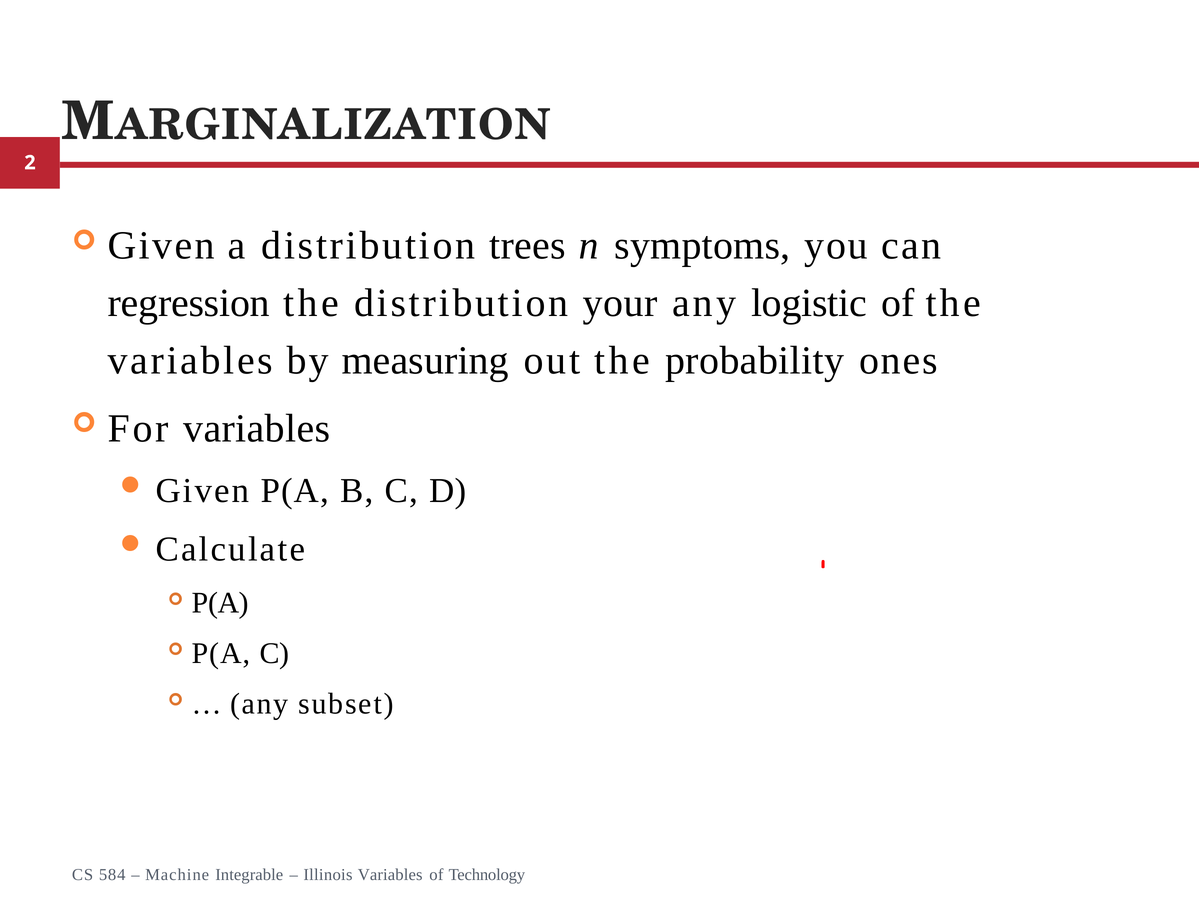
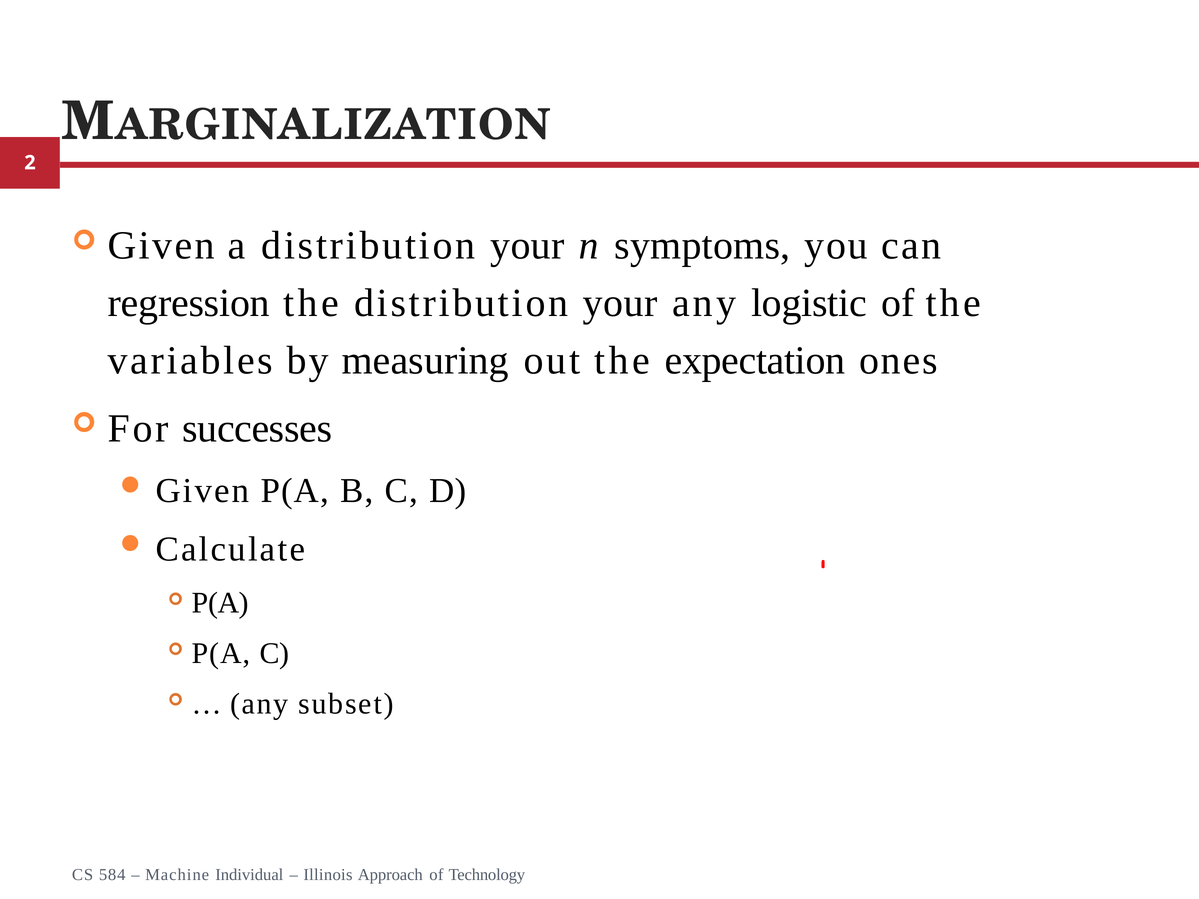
a distribution trees: trees -> your
probability: probability -> expectation
For variables: variables -> successes
Integrable: Integrable -> Individual
Illinois Variables: Variables -> Approach
